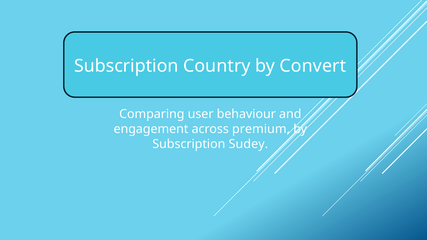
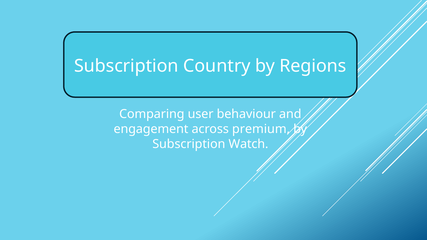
Convert: Convert -> Regions
Sudey: Sudey -> Watch
